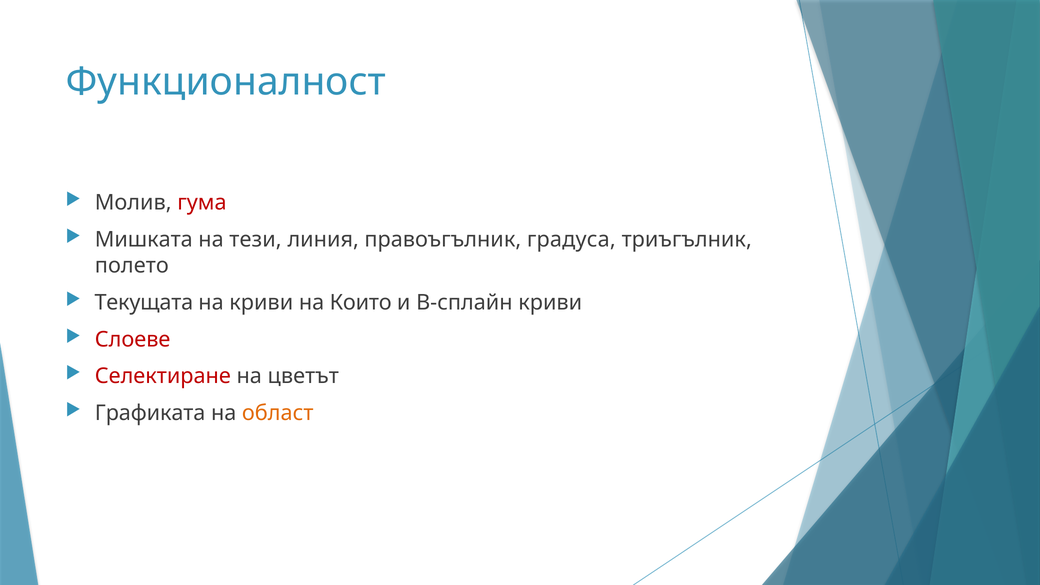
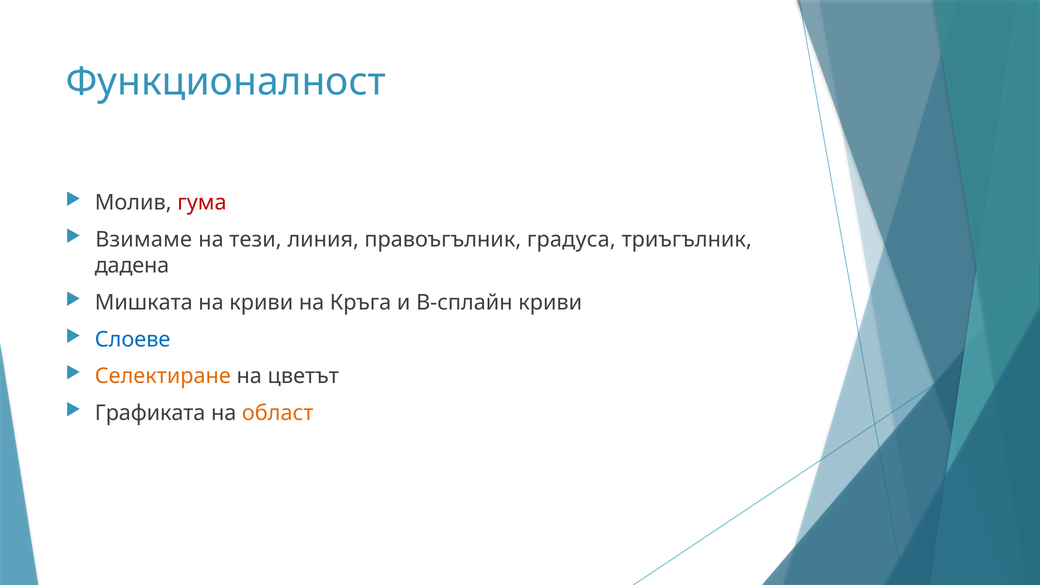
Мишката: Мишката -> Взимаме
полето: полето -> дадена
Текущата: Текущата -> Мишката
Които: Които -> Кръга
Слоеве colour: red -> blue
Селектиране colour: red -> orange
